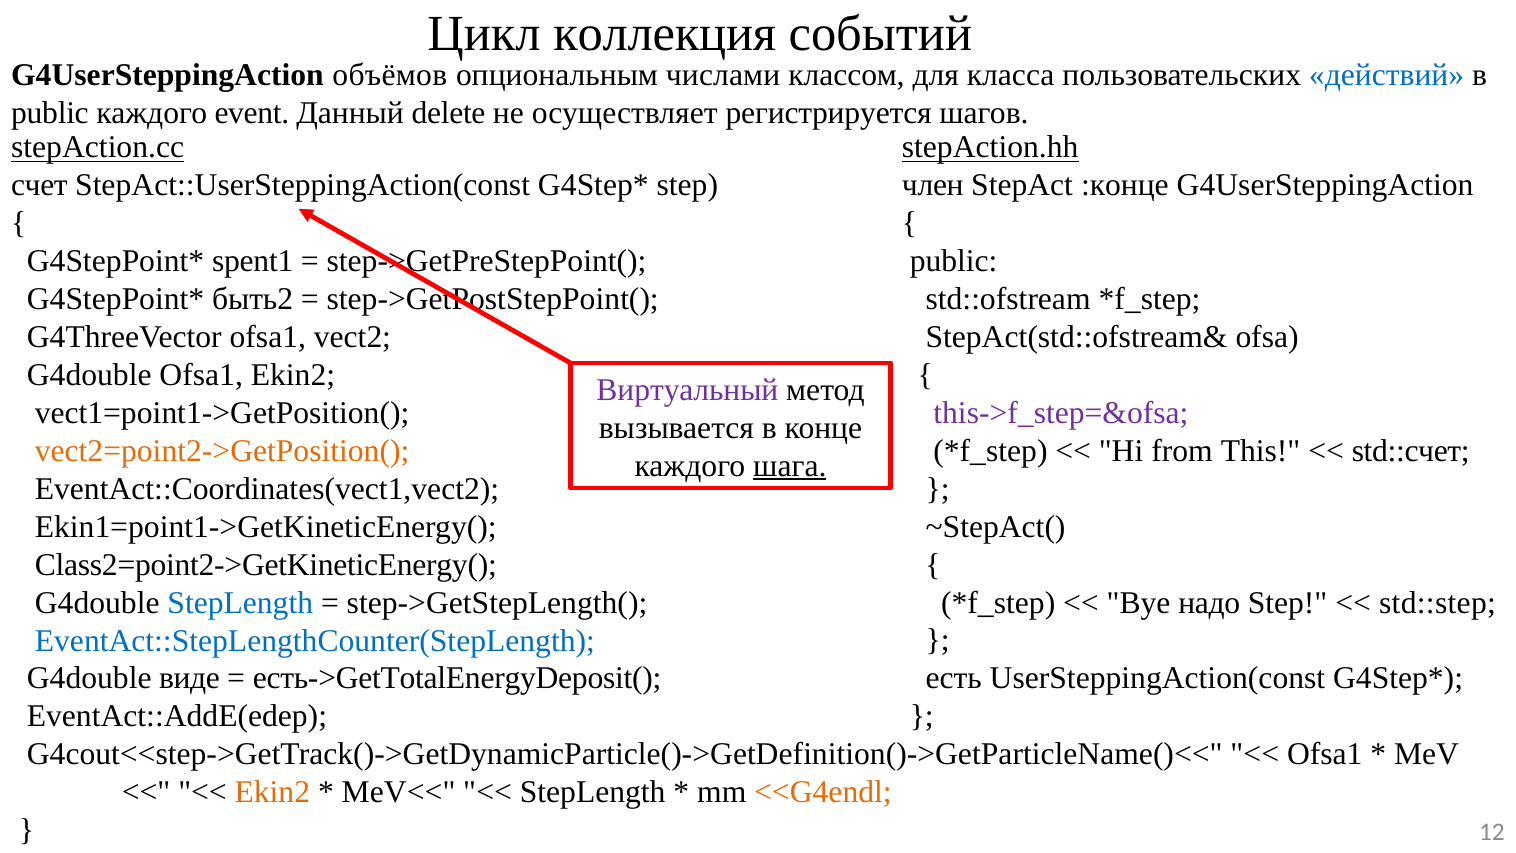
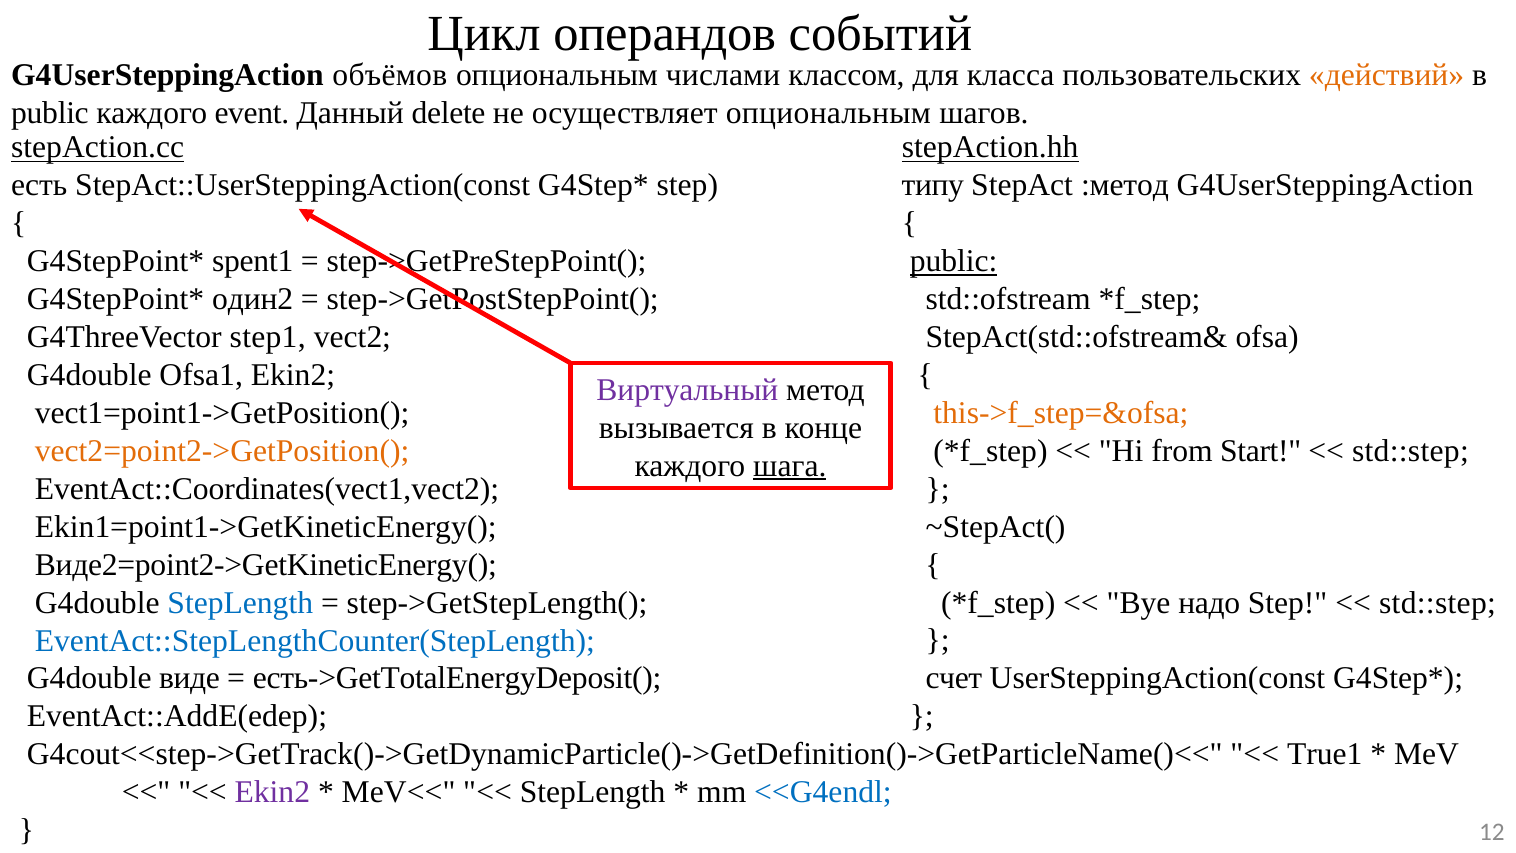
коллекция: коллекция -> операндов
действий colour: blue -> orange
осуществляет регистрируется: регистрируется -> опциональным
счет: счет -> есть
член: член -> типу
:конце: :конце -> :метод
public at (954, 261) underline: none -> present
быть2: быть2 -> один2
G4ThreeVector ofsa1: ofsa1 -> step1
this->f_step=&ofsa colour: purple -> orange
This: This -> Start
std::счет at (1411, 451): std::счет -> std::step
Class2=point2->GetKineticEnergy(: Class2=point2->GetKineticEnergy( -> Виде2=point2->GetKineticEnergy(
есть: есть -> счет
Ofsa1 at (1325, 754): Ofsa1 -> True1
Ekin2 at (272, 792) colour: orange -> purple
<<G4endl colour: orange -> blue
